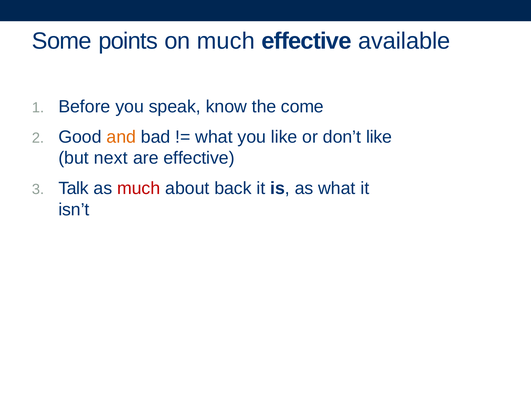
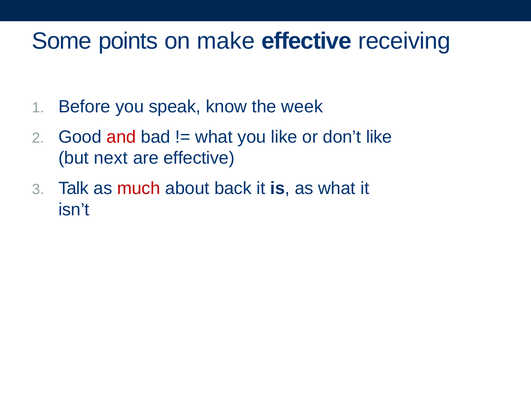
on much: much -> make
available: available -> receiving
come: come -> week
and colour: orange -> red
